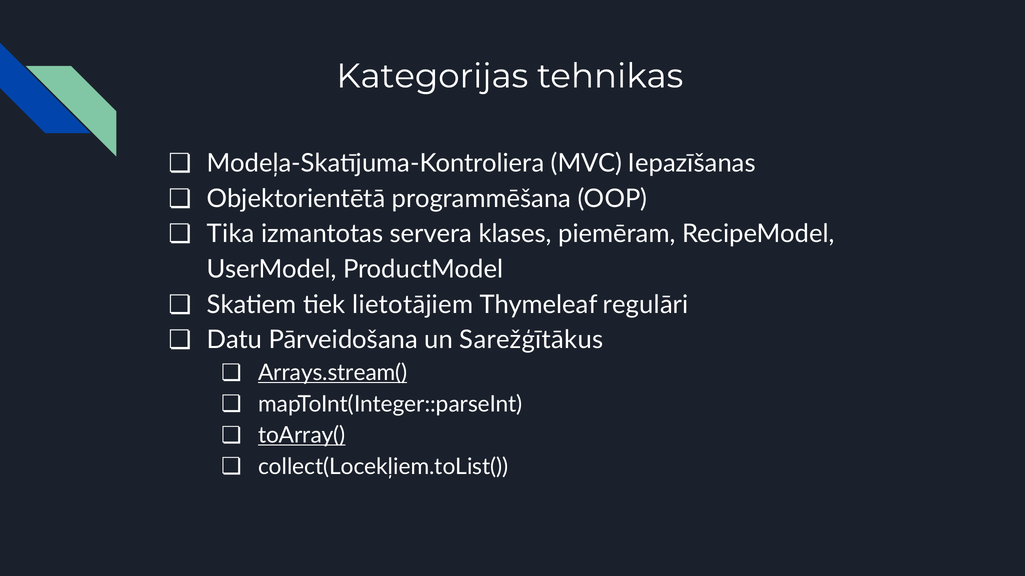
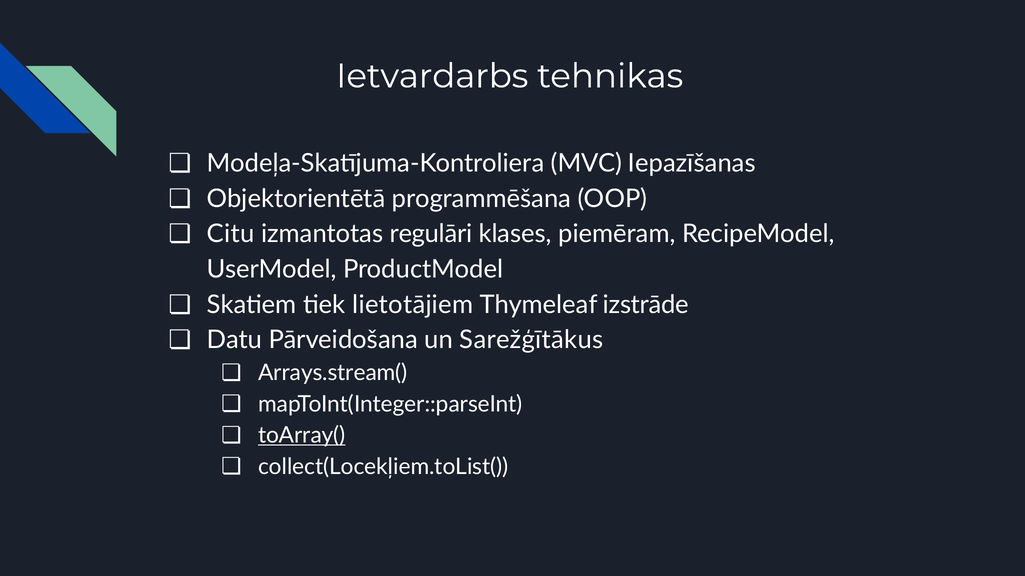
Kategorijas: Kategorijas -> Ietvardarbs
Tika: Tika -> Citu
servera: servera -> regulāri
regulāri: regulāri -> izstrāde
Arrays.stream( underline: present -> none
